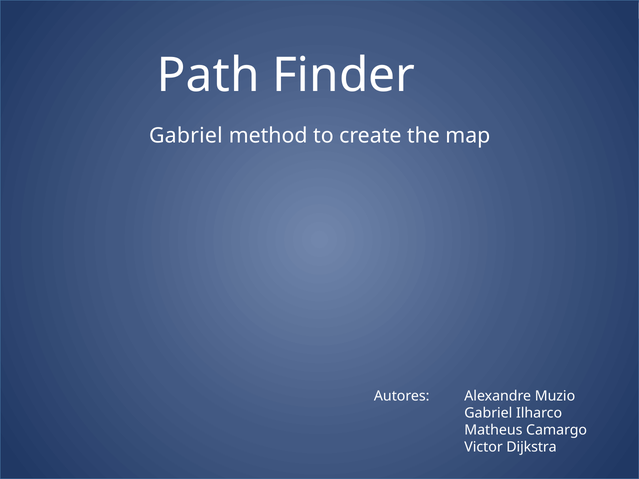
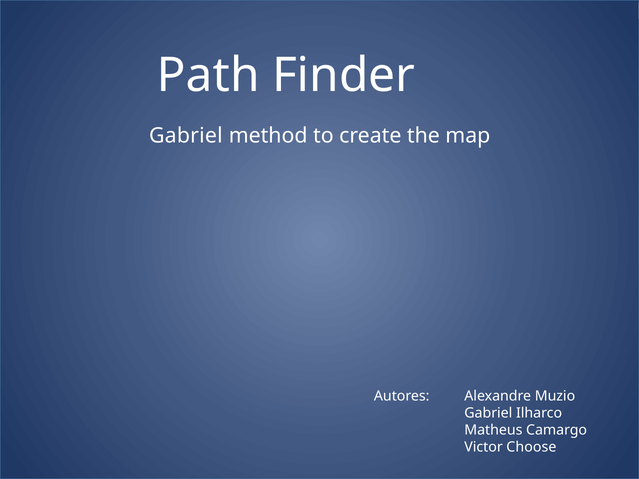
Dijkstra: Dijkstra -> Choose
